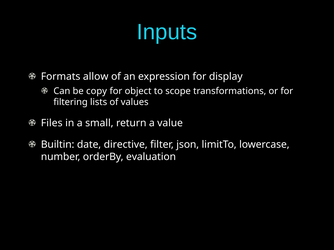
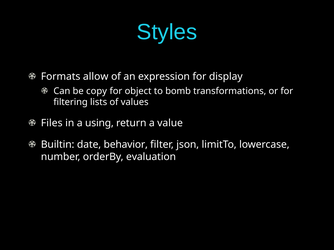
Inputs: Inputs -> Styles
scope: scope -> bomb
small: small -> using
directive: directive -> behavior
